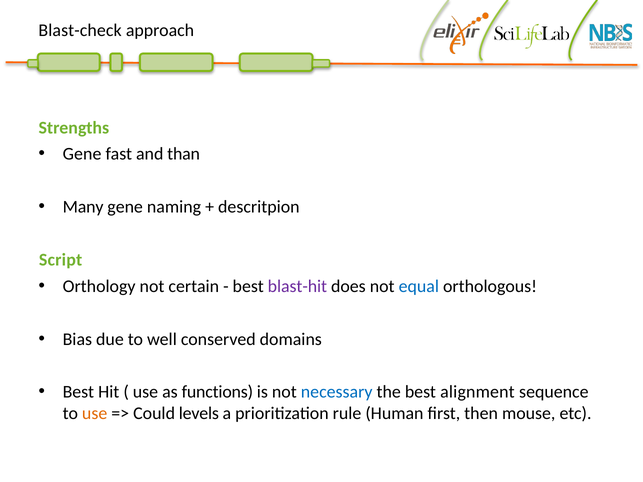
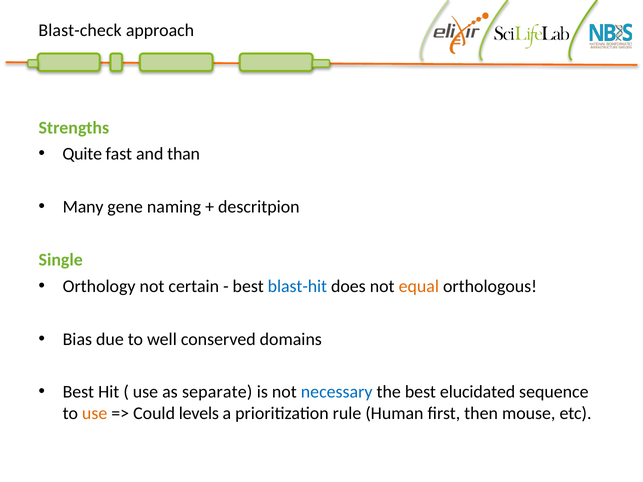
Gene at (82, 154): Gene -> Quite
Script: Script -> Single
blast-hit colour: purple -> blue
equal colour: blue -> orange
functions: functions -> separate
alignment: alignment -> elucidated
